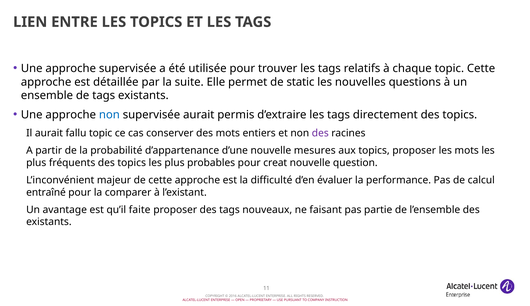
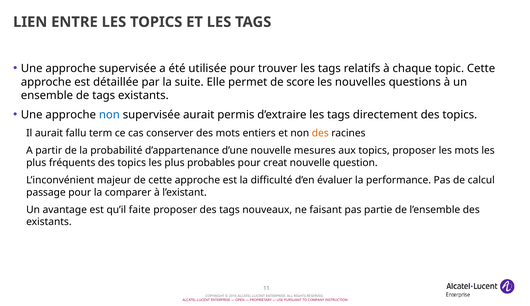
static: static -> score
fallu topic: topic -> term
des at (320, 133) colour: purple -> orange
entraîné: entraîné -> passage
